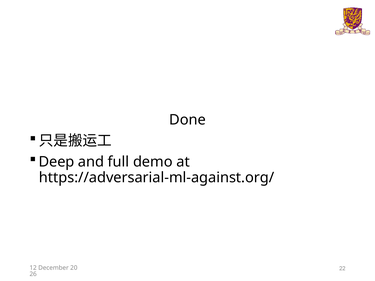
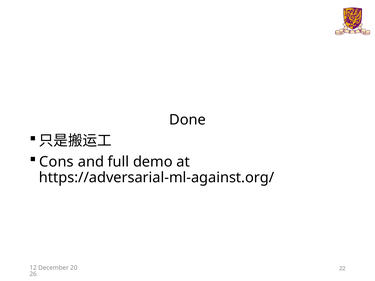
Deep: Deep -> Cons
